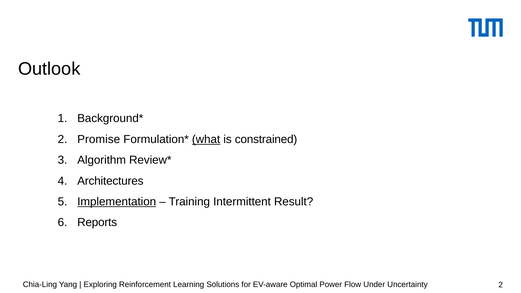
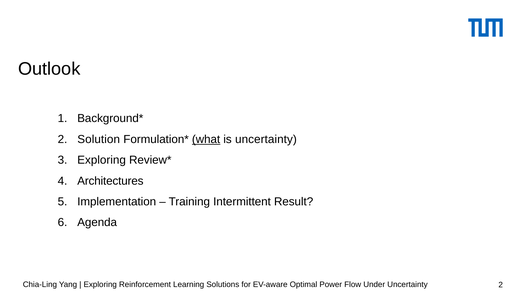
Promise: Promise -> Solution
is constrained: constrained -> uncertainty
Algorithm at (102, 160): Algorithm -> Exploring
Implementation underline: present -> none
Reports: Reports -> Agenda
